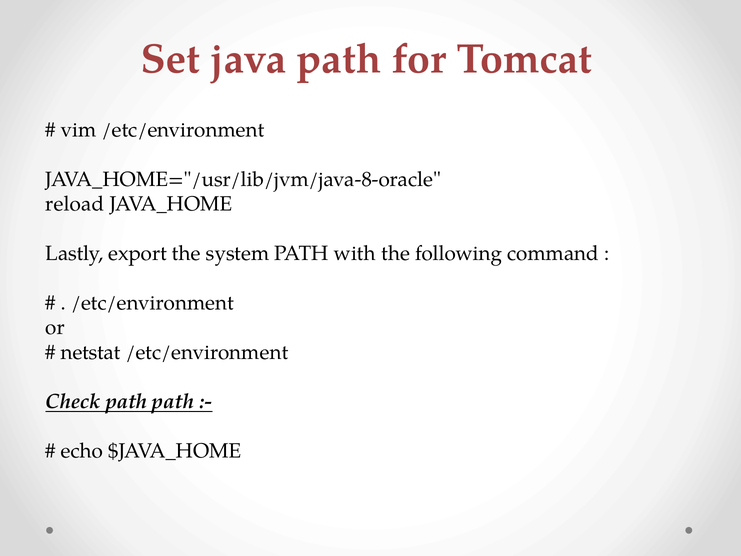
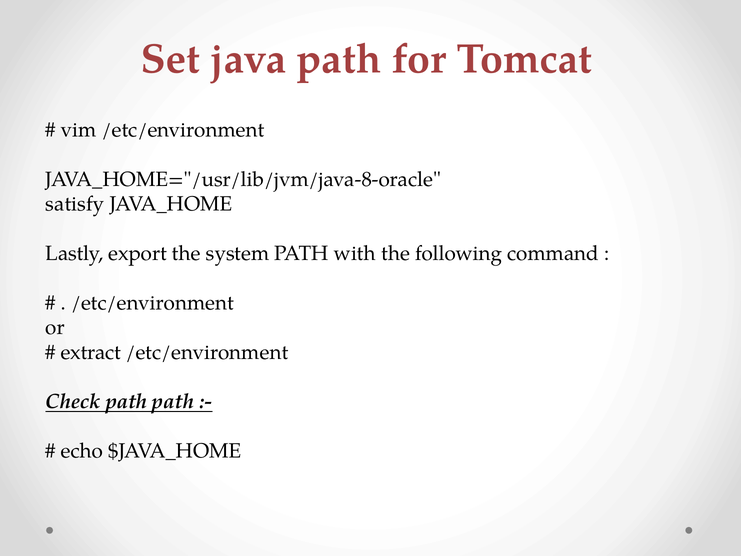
reload: reload -> satisfy
netstat: netstat -> extract
